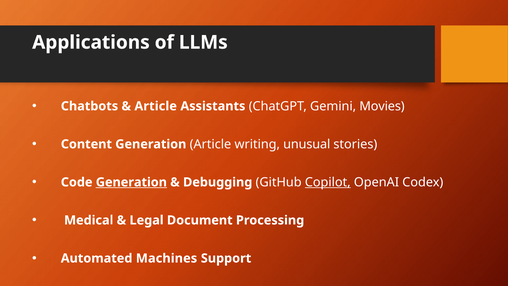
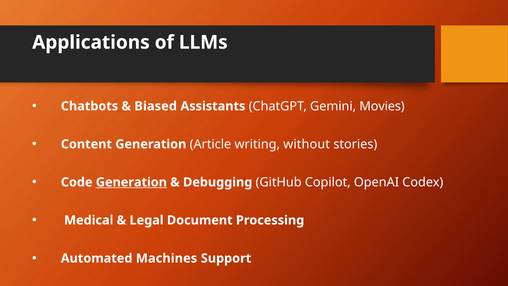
Article at (156, 106): Article -> Biased
unusual: unusual -> without
Copilot underline: present -> none
